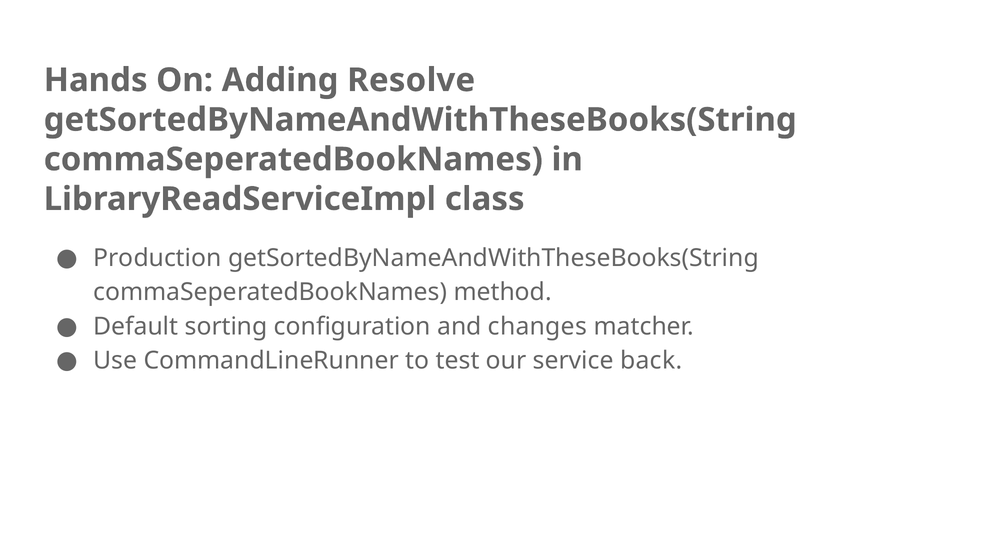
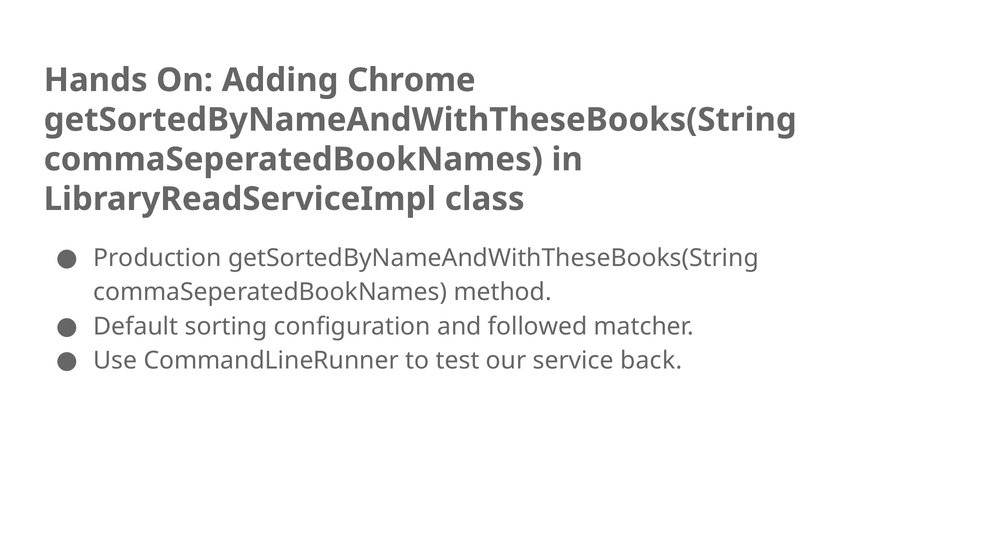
Resolve: Resolve -> Chrome
changes: changes -> followed
